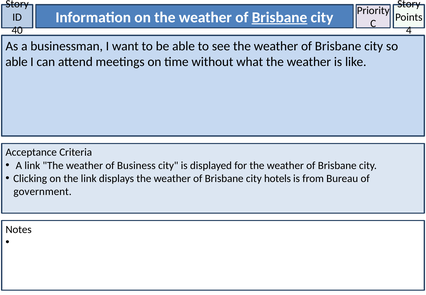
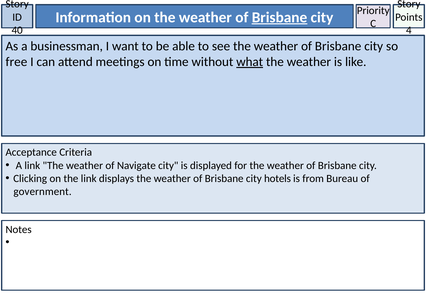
able at (17, 62): able -> free
what underline: none -> present
Business: Business -> Navigate
